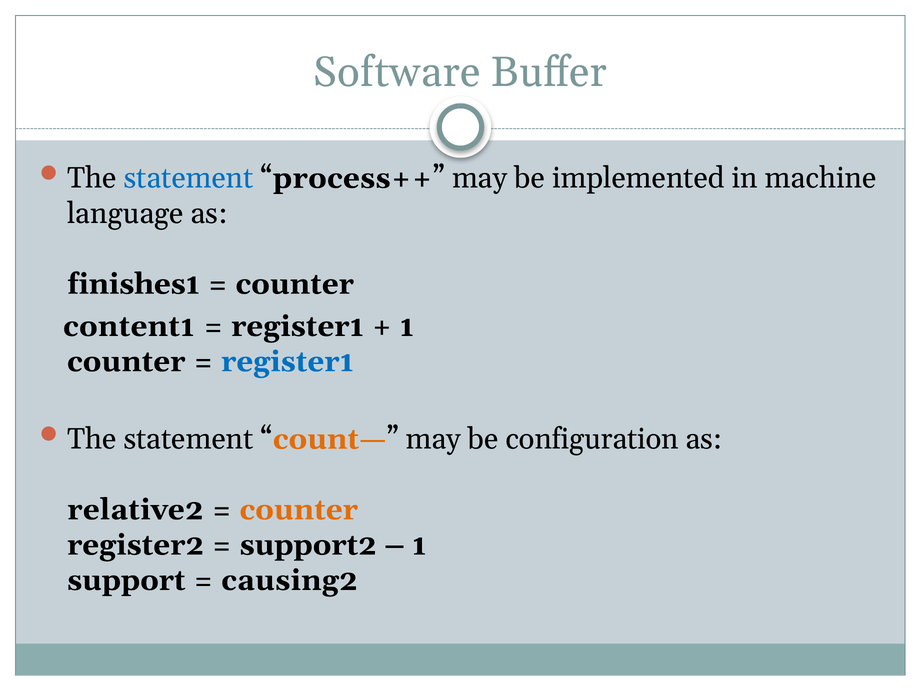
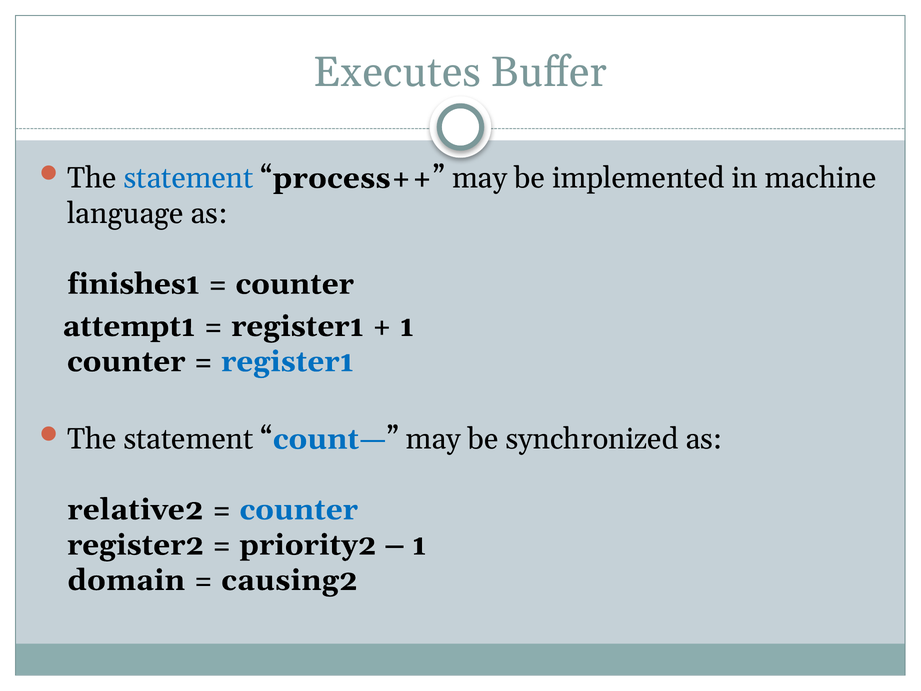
Software: Software -> Executes
content1: content1 -> attempt1
count— colour: orange -> blue
configuration: configuration -> synchronized
counter at (299, 509) colour: orange -> blue
support2: support2 -> priority2
support: support -> domain
